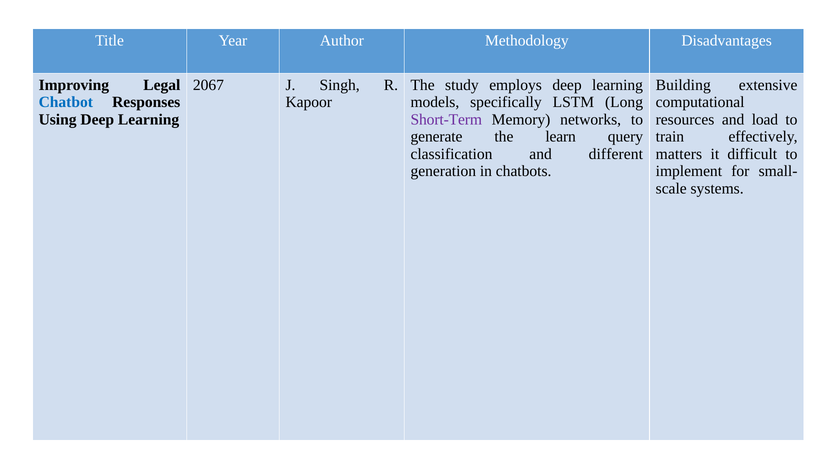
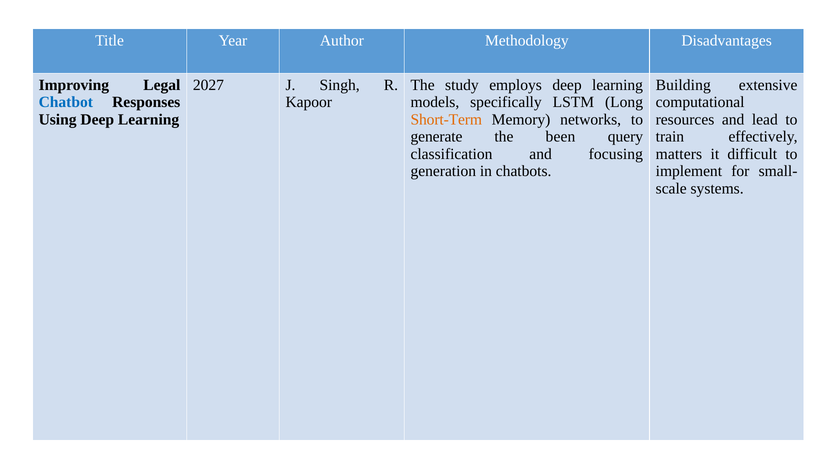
2067: 2067 -> 2027
Short-Term colour: purple -> orange
load: load -> lead
learn: learn -> been
different: different -> focusing
